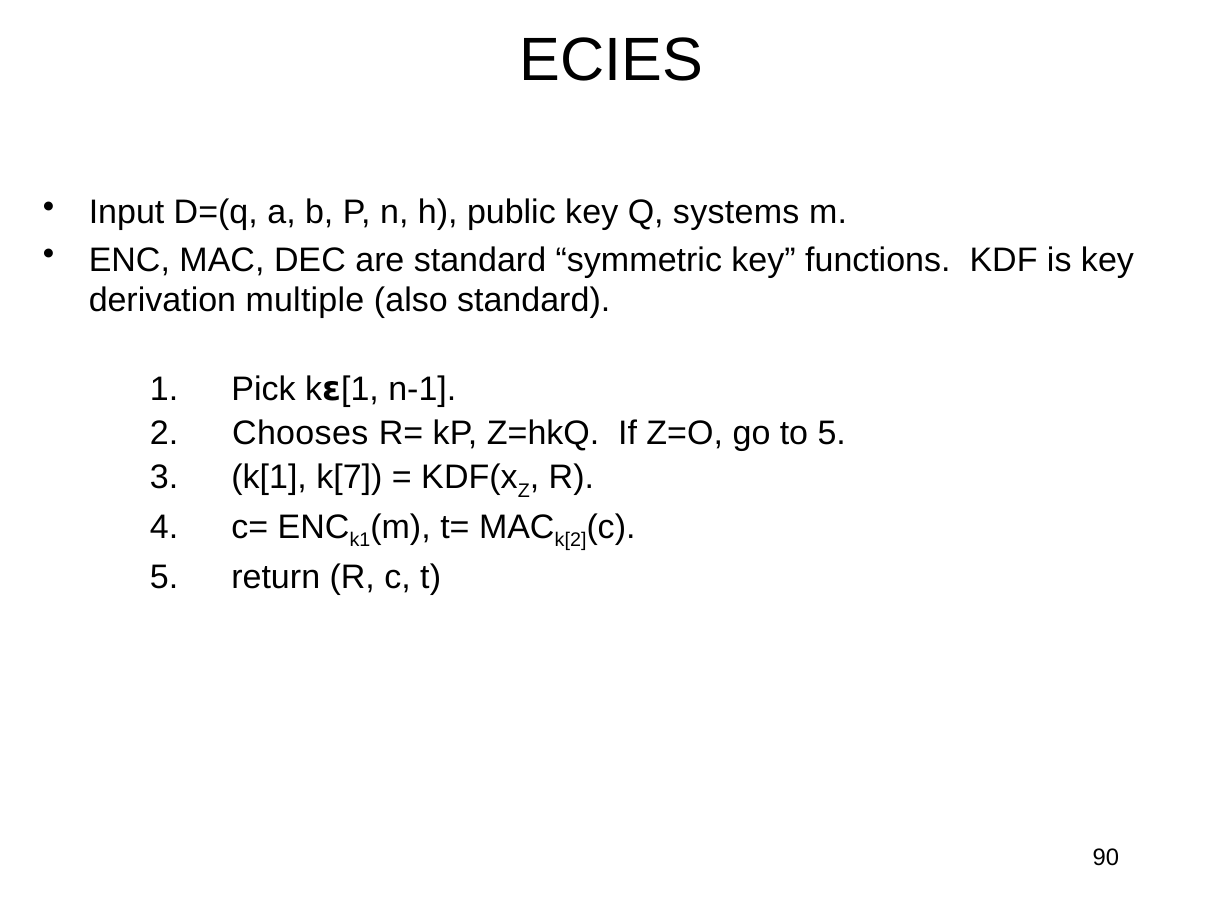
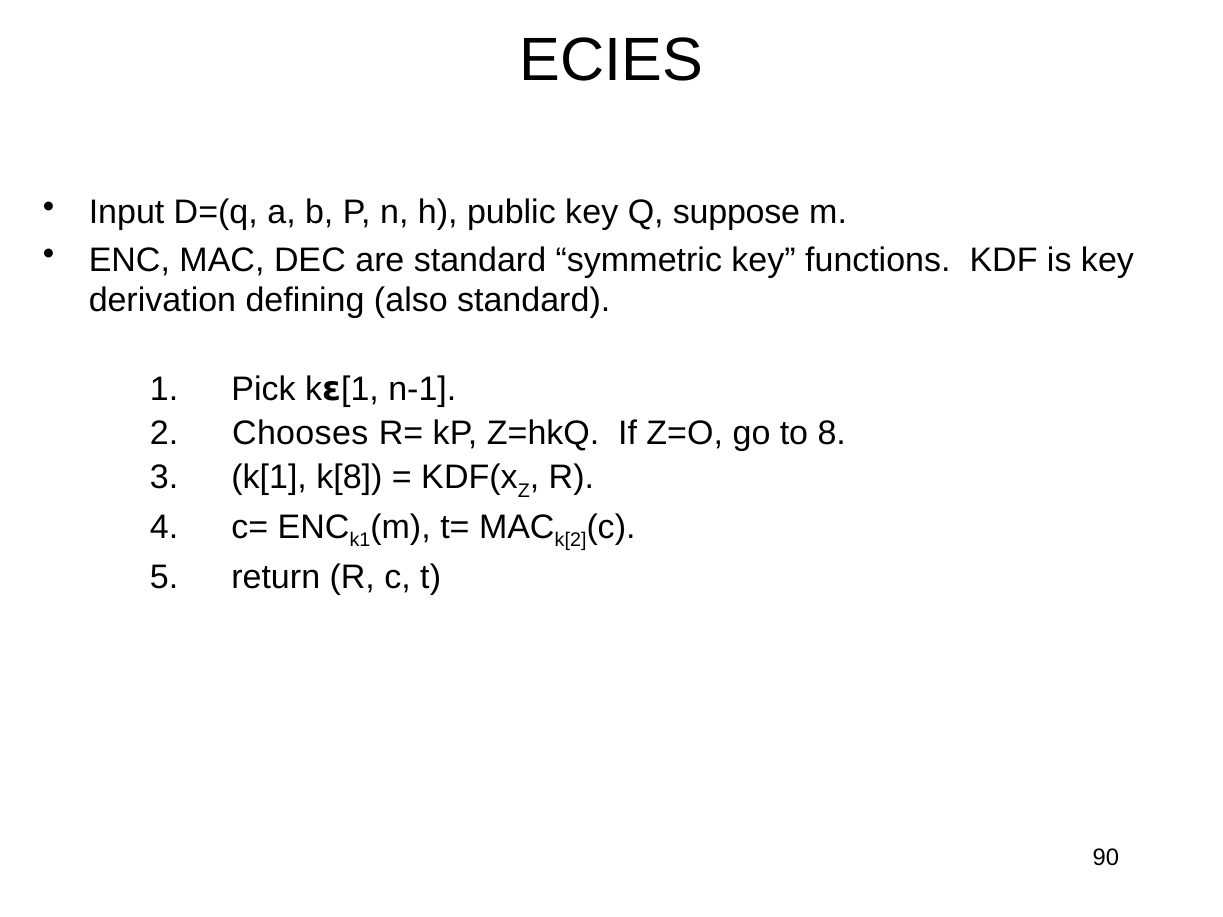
systems: systems -> suppose
multiple: multiple -> defining
to 5: 5 -> 8
k[7: k[7 -> k[8
